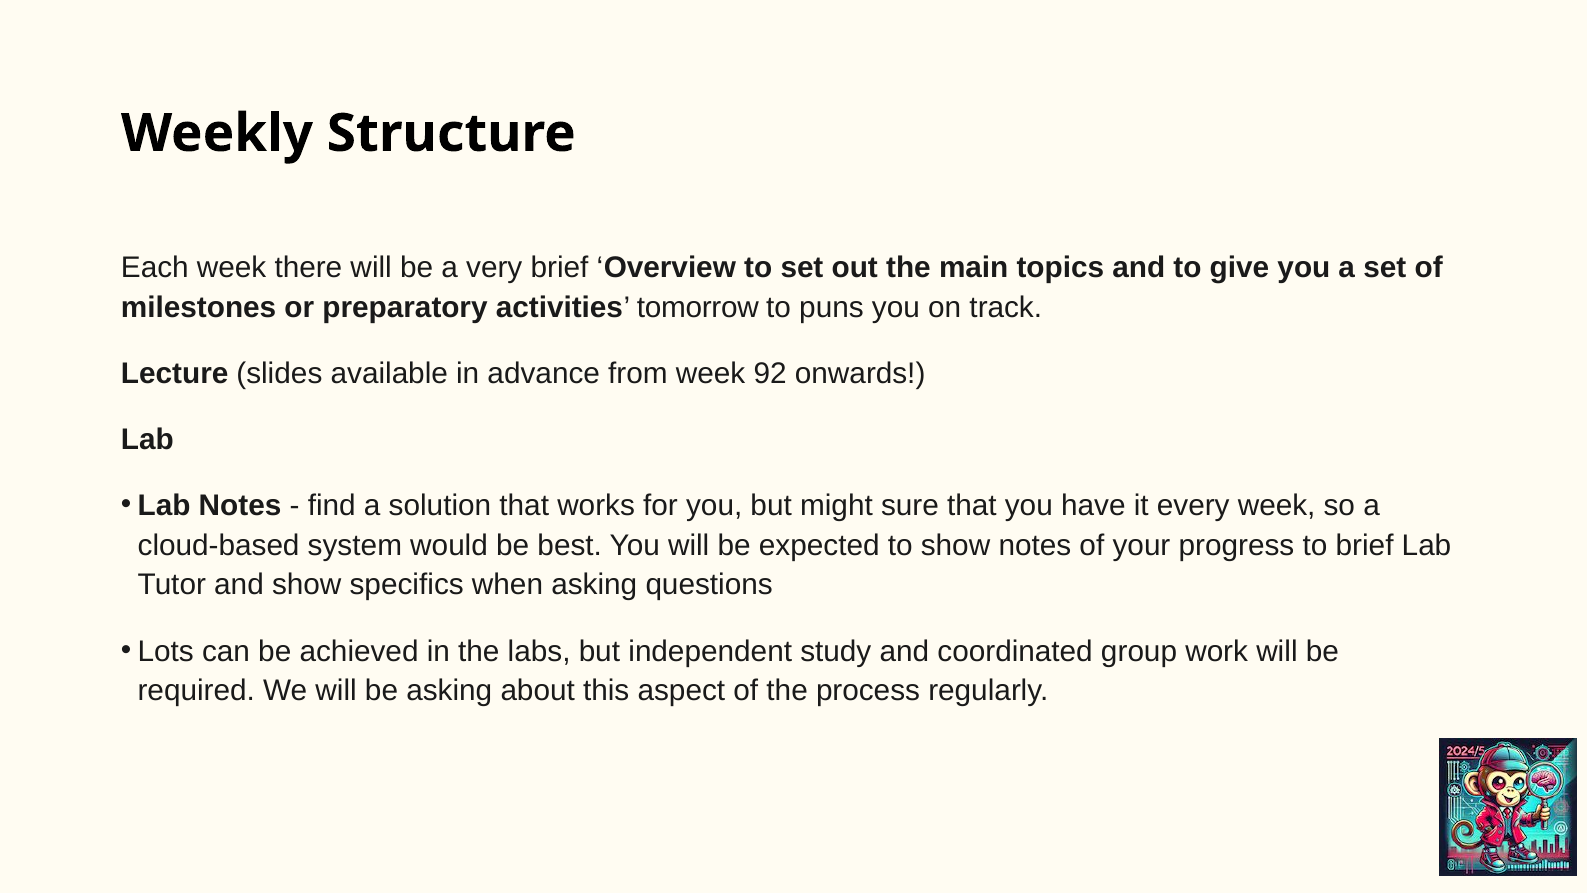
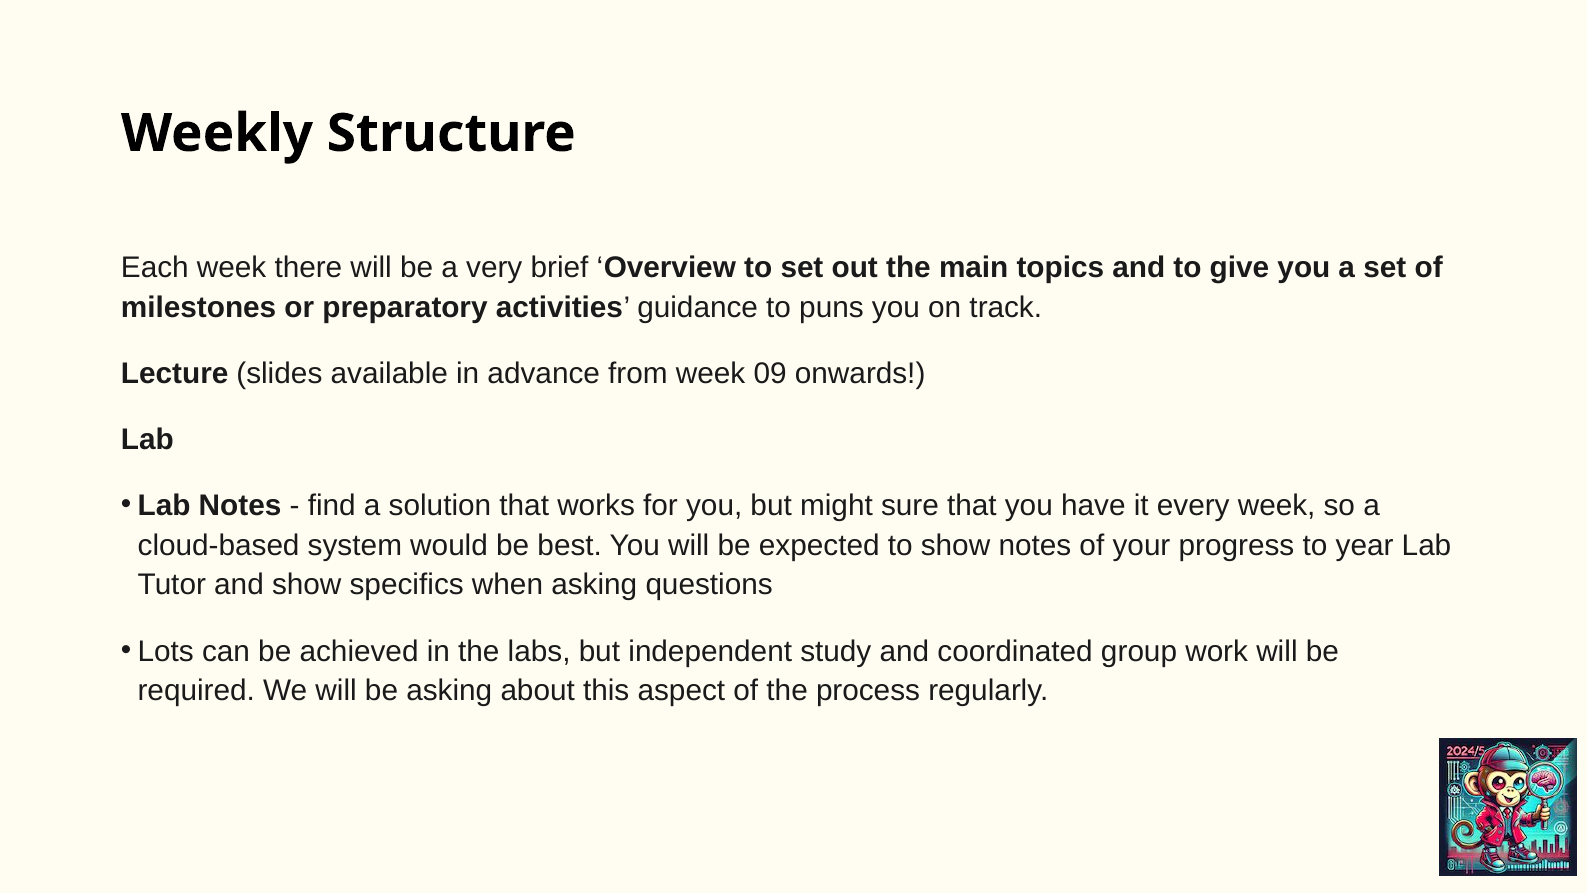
tomorrow: tomorrow -> guidance
92: 92 -> 09
to brief: brief -> year
